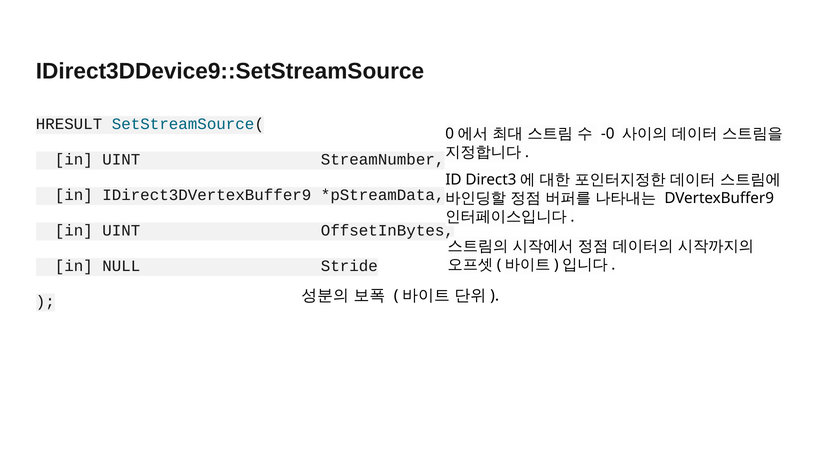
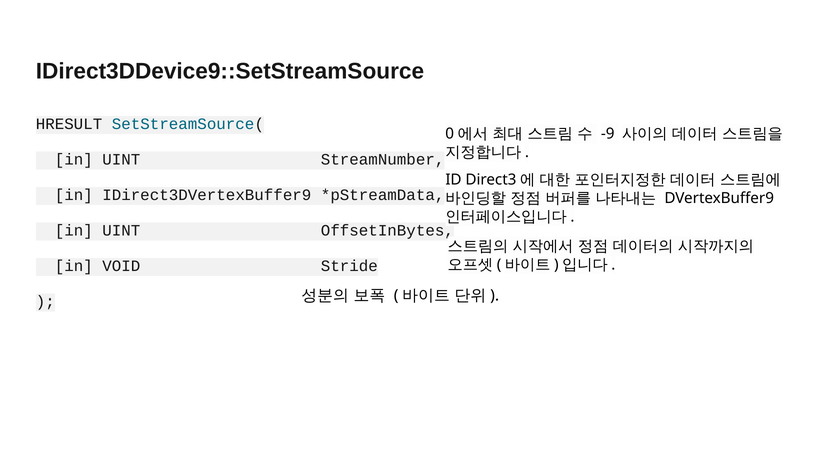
-0: -0 -> -9
NULL: NULL -> VOID
